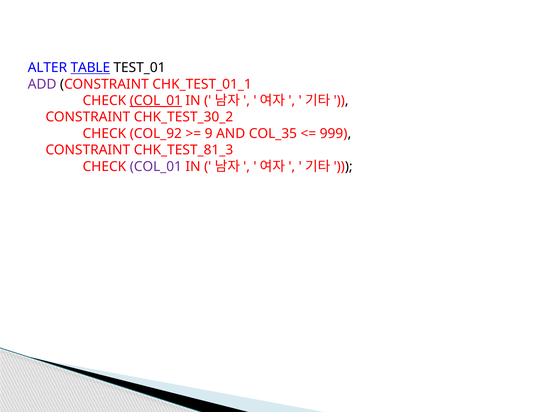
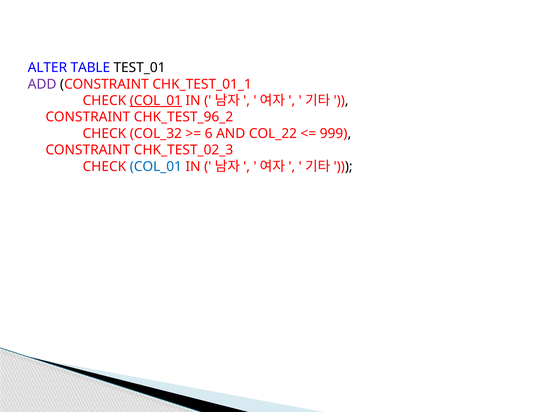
TABLE underline: present -> none
CHK_TEST_30_2: CHK_TEST_30_2 -> CHK_TEST_96_2
COL_92: COL_92 -> COL_32
9: 9 -> 6
COL_35: COL_35 -> COL_22
CHK_TEST_81_3: CHK_TEST_81_3 -> CHK_TEST_02_3
COL_01 at (156, 166) colour: purple -> blue
